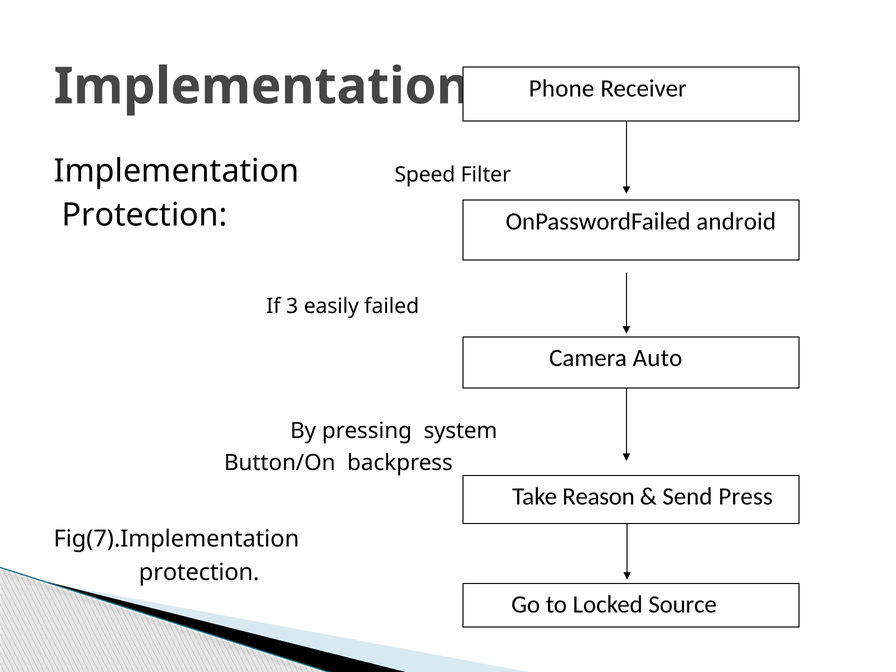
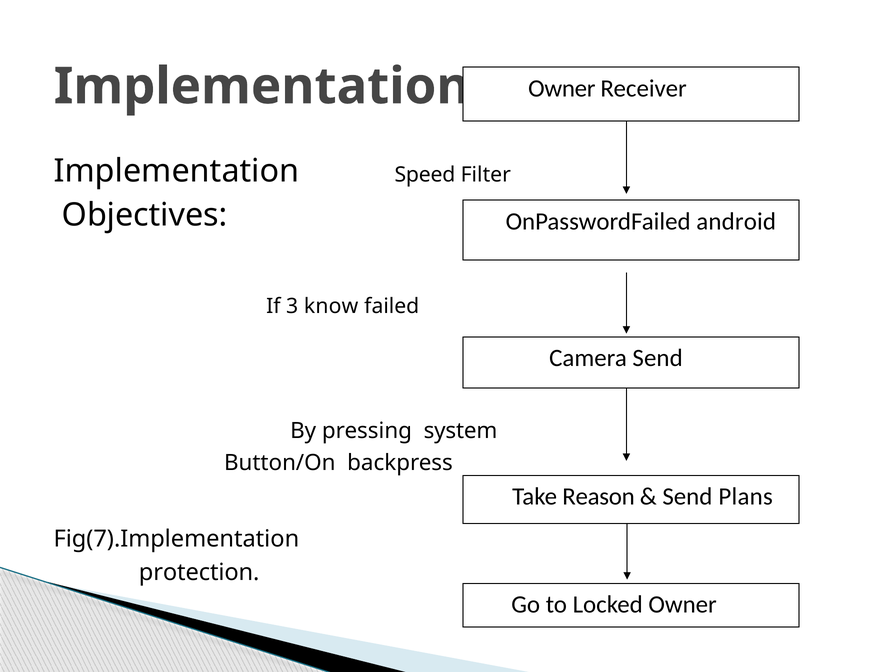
Implementation Phone: Phone -> Owner
Protection at (145, 215): Protection -> Objectives
easily: easily -> know
Camera Auto: Auto -> Send
Press: Press -> Plans
Locked Source: Source -> Owner
